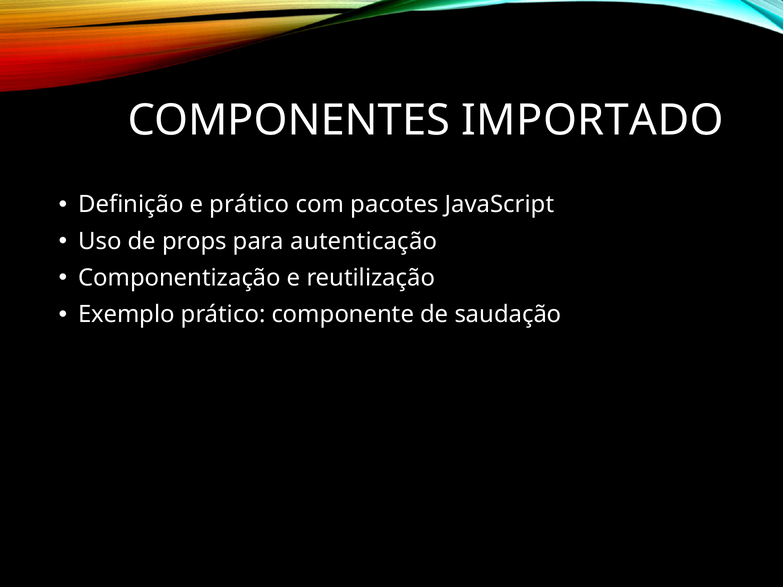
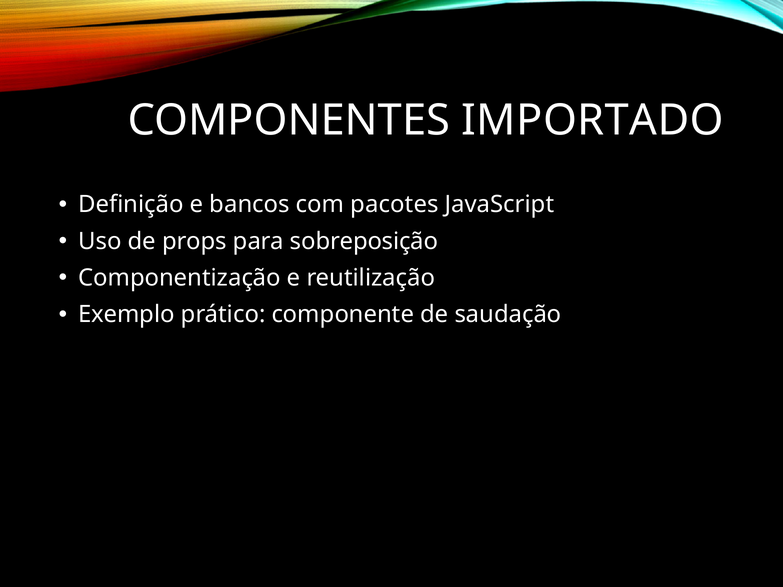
e prático: prático -> bancos
autenticação: autenticação -> sobreposição
